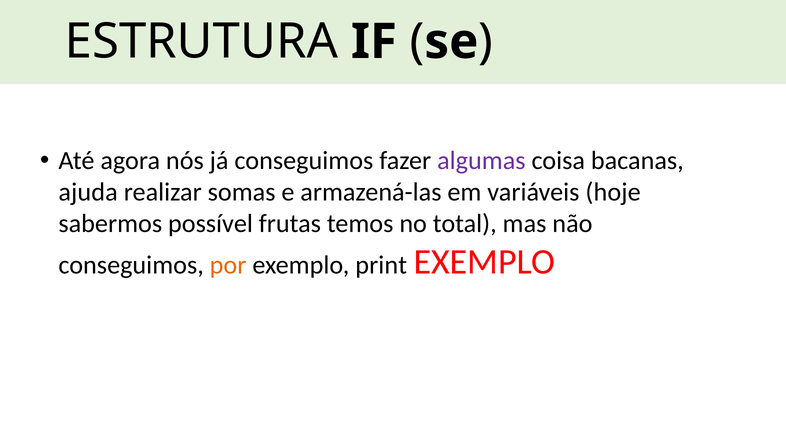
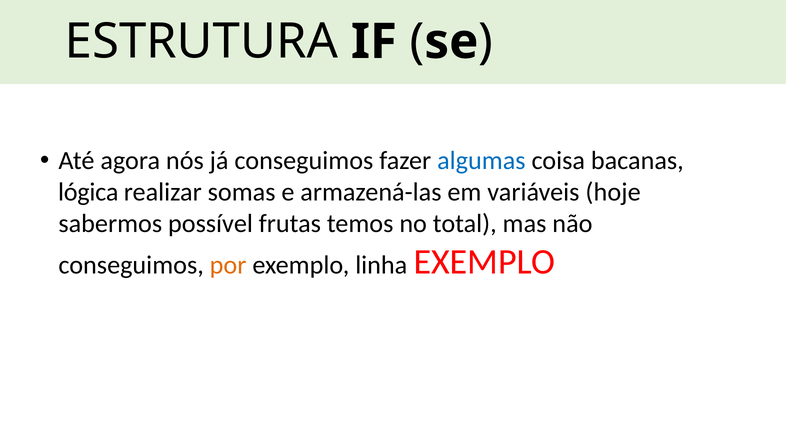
algumas colour: purple -> blue
ajuda: ajuda -> lógica
print: print -> linha
